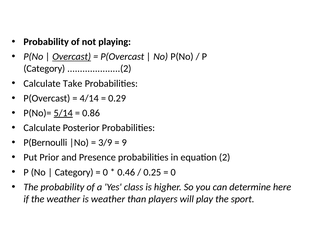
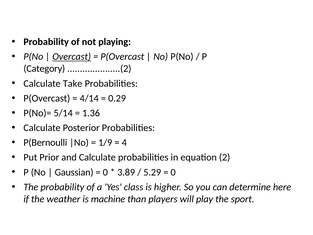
5/14 underline: present -> none
0.86: 0.86 -> 1.36
3/9: 3/9 -> 1/9
9: 9 -> 4
and Presence: Presence -> Calculate
Category at (74, 172): Category -> Gaussian
0.46: 0.46 -> 3.89
0.25: 0.25 -> 5.29
is weather: weather -> machine
